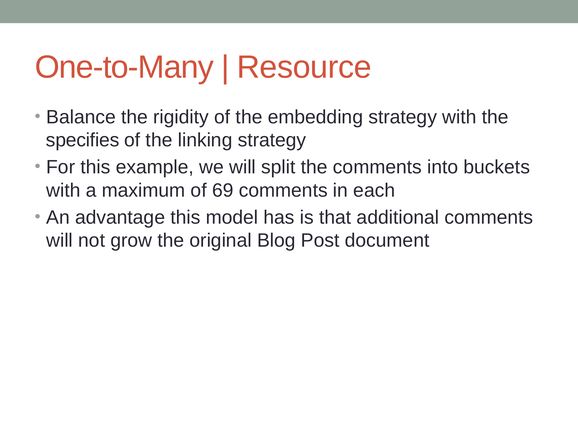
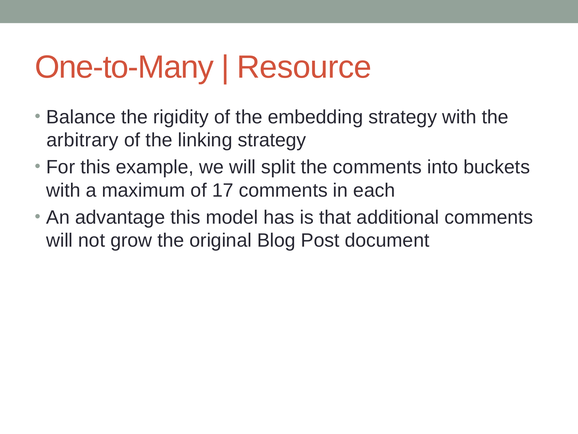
specifies: specifies -> arbitrary
69: 69 -> 17
